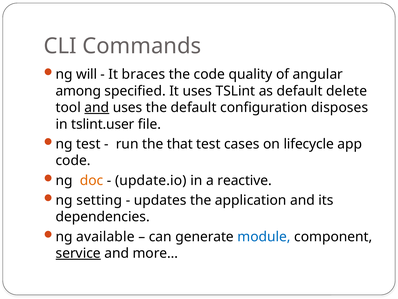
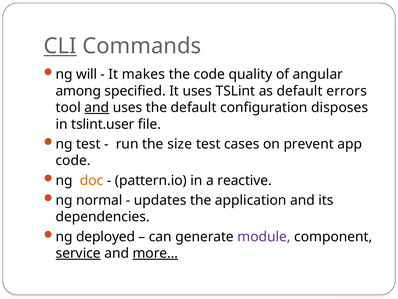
CLI underline: none -> present
braces: braces -> makes
delete: delete -> errors
that: that -> size
lifecycle: lifecycle -> prevent
update.io: update.io -> pattern.io
setting: setting -> normal
available: available -> deployed
module colour: blue -> purple
more… underline: none -> present
